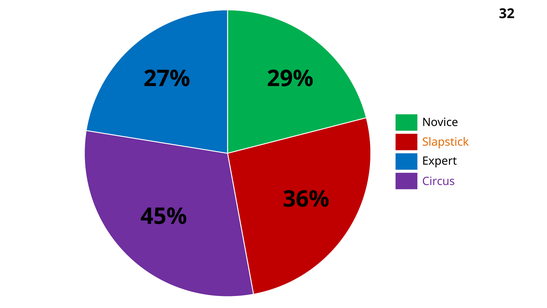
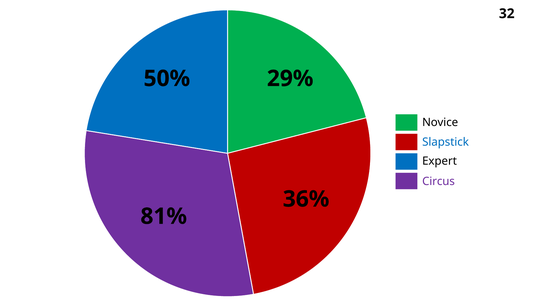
27%: 27% -> 50%
Slapstick colour: orange -> blue
45%: 45% -> 81%
